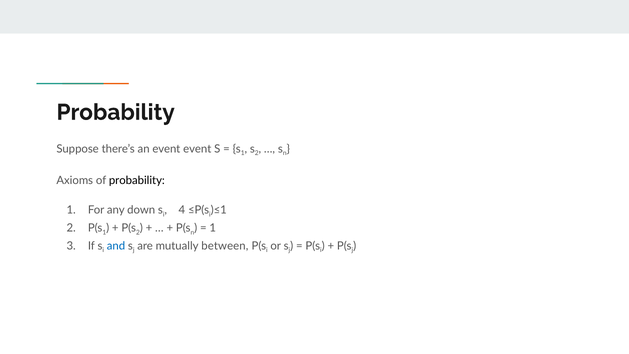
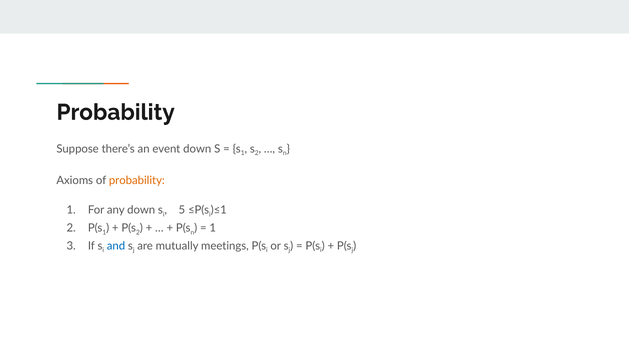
event event: event -> down
probability at (137, 180) colour: black -> orange
4: 4 -> 5
between: between -> meetings
